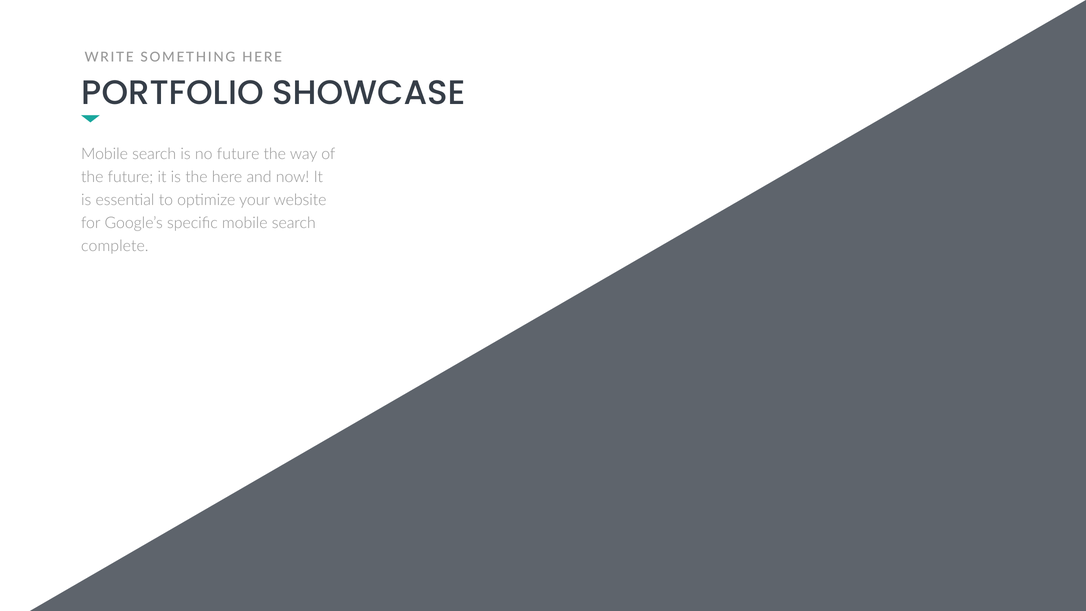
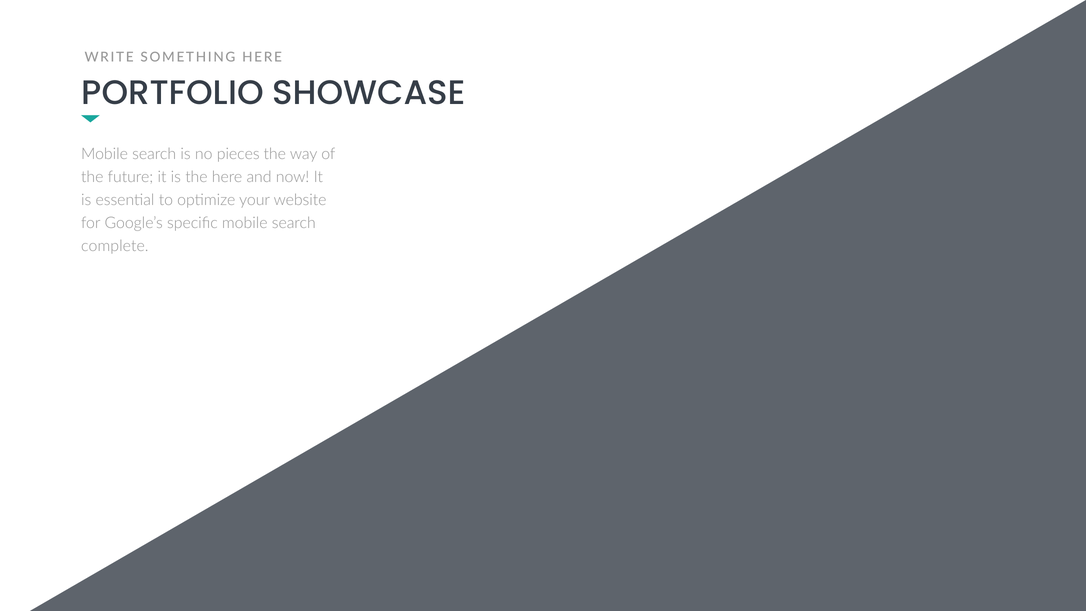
no future: future -> pieces
